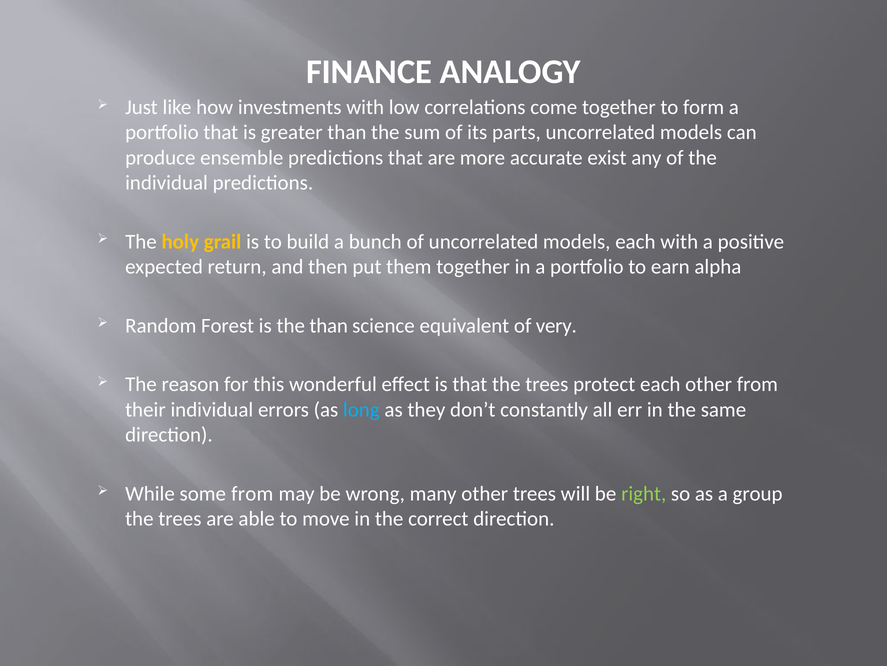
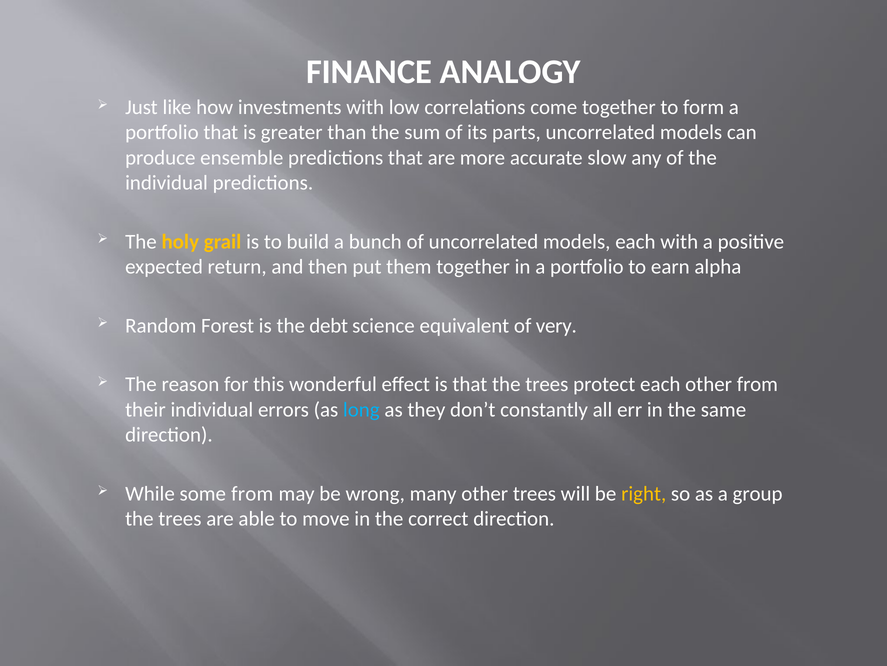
exist: exist -> slow
the than: than -> debt
right colour: light green -> yellow
